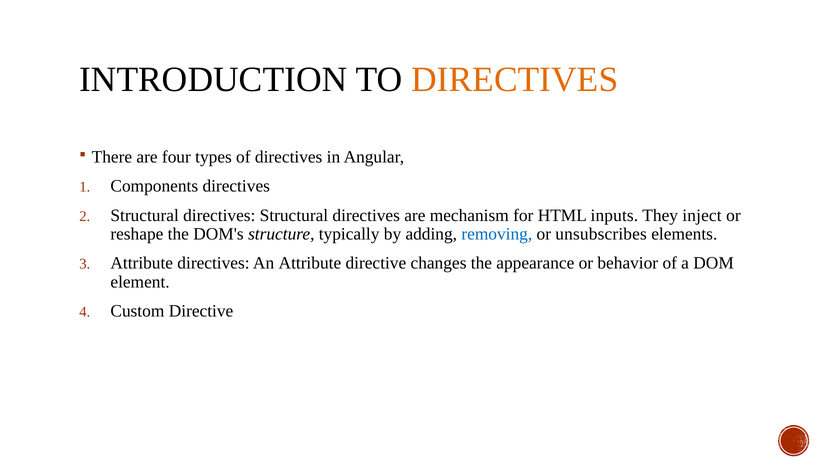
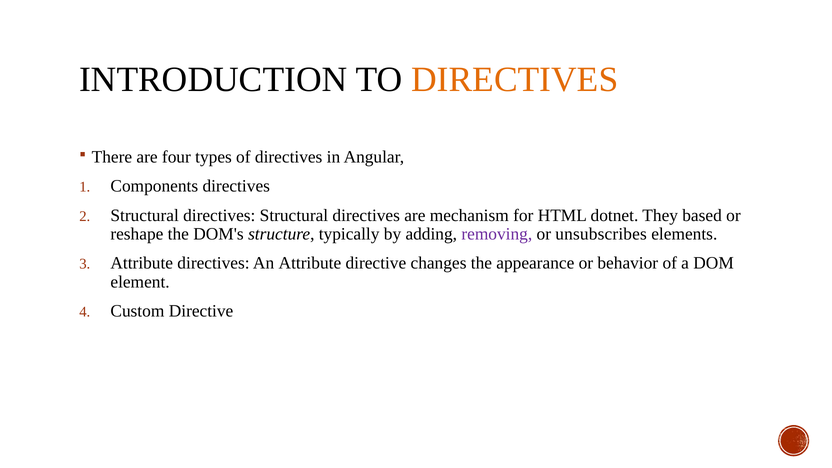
inputs: inputs -> dotnet
inject: inject -> based
removing colour: blue -> purple
